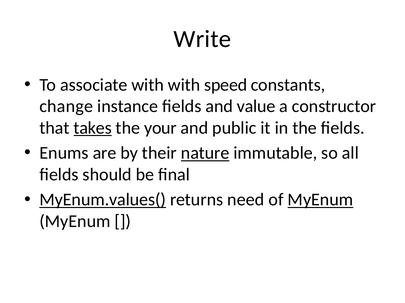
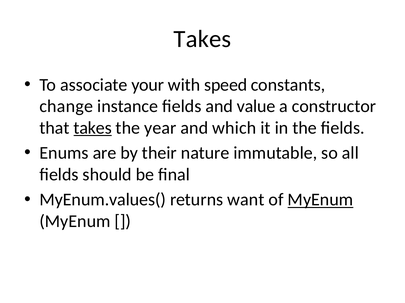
Write at (202, 39): Write -> Takes
associate with: with -> your
your: your -> year
public: public -> which
nature underline: present -> none
MyEnum.values( underline: present -> none
need: need -> want
